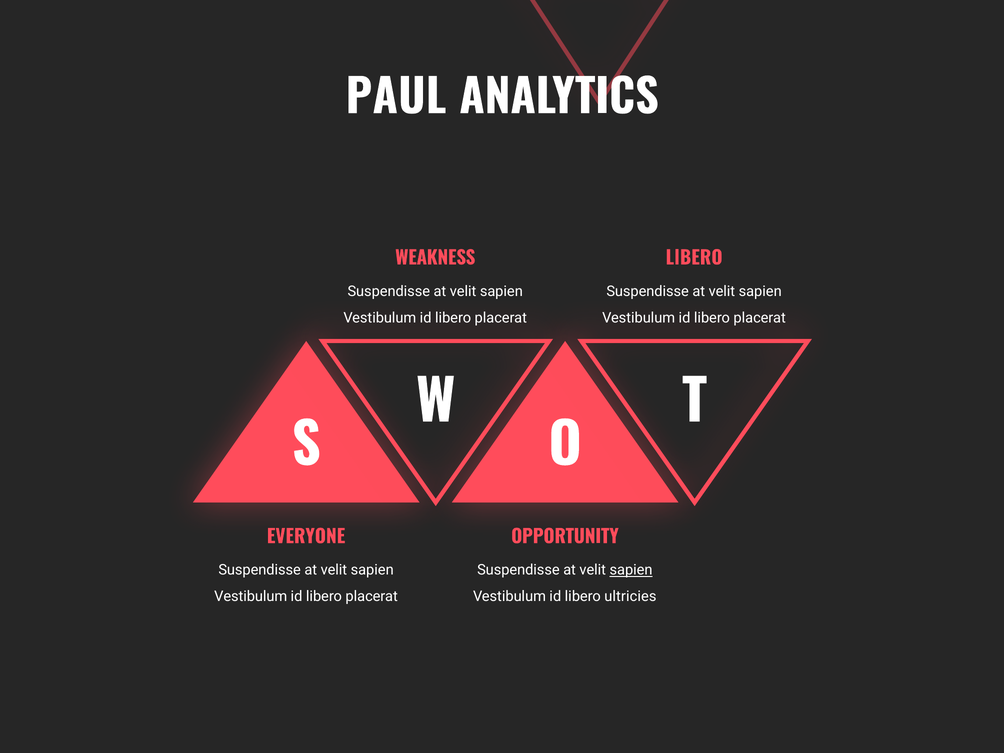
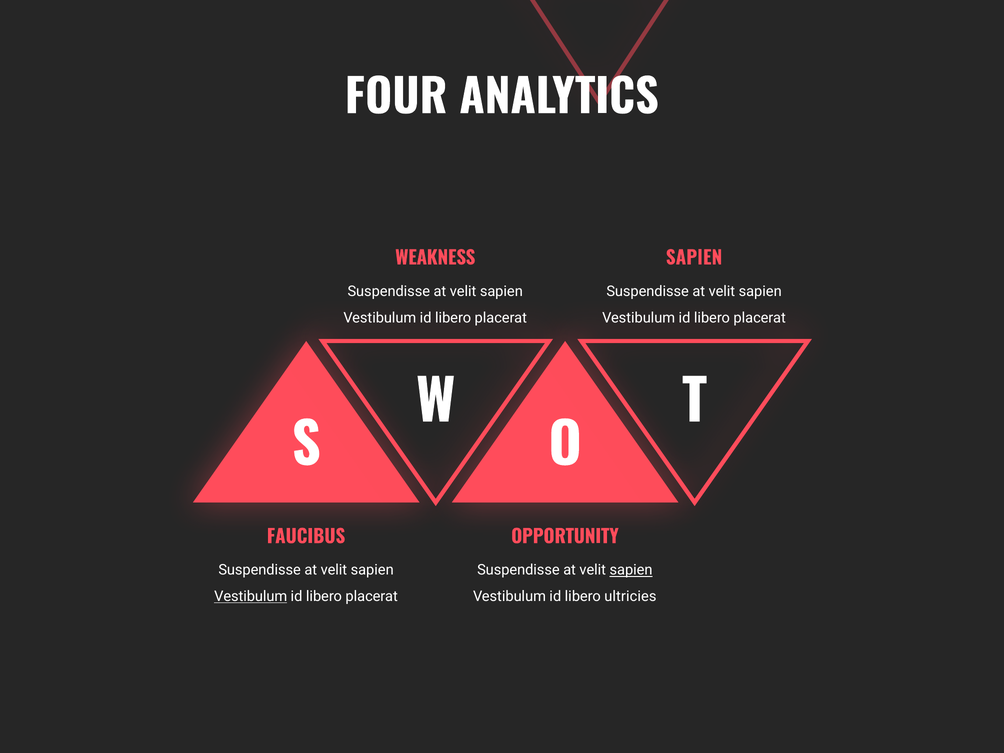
PAUL: PAUL -> FOUR
LIBERO at (694, 258): LIBERO -> SAPIEN
EVERYONE: EVERYONE -> FAUCIBUS
Vestibulum at (251, 596) underline: none -> present
